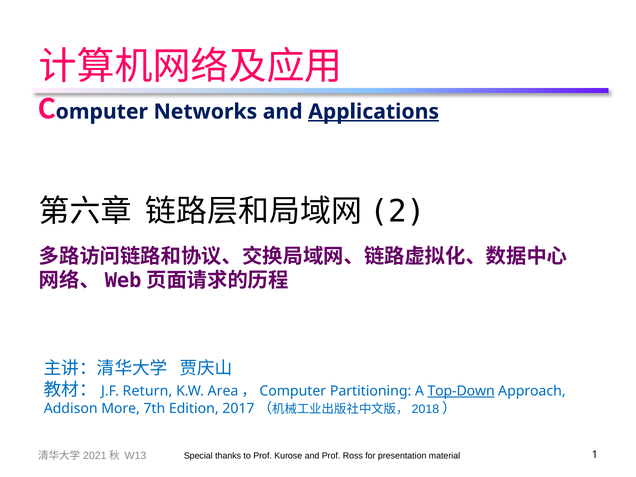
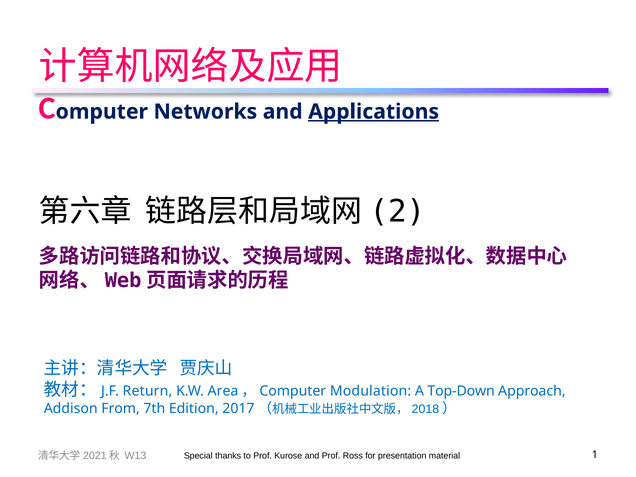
Partitioning: Partitioning -> Modulation
Top-Down underline: present -> none
More: More -> From
